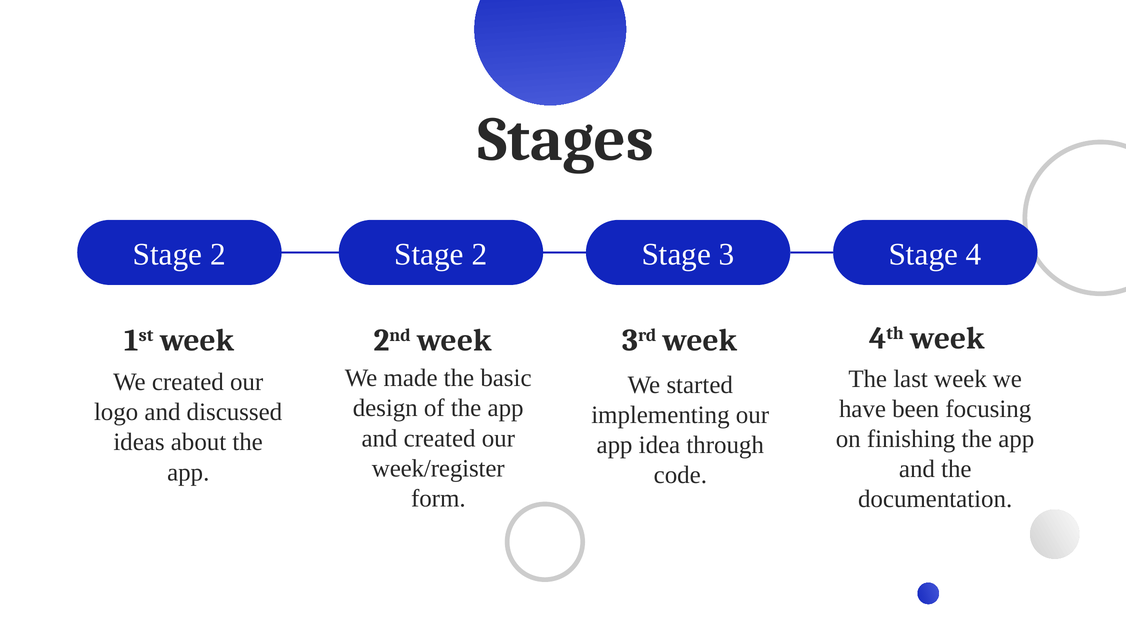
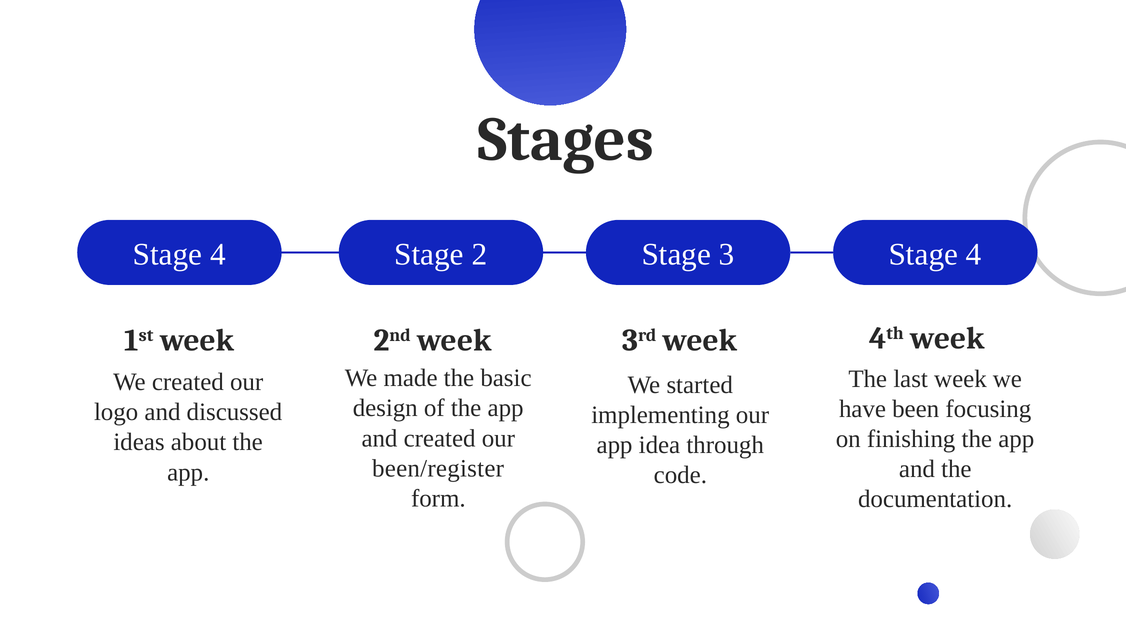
2 at (218, 254): 2 -> 4
week/register: week/register -> been/register
